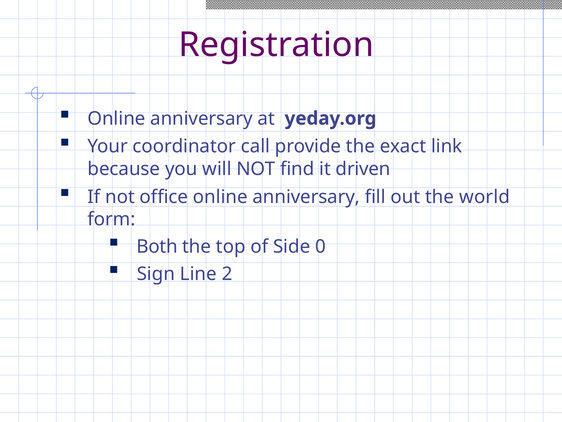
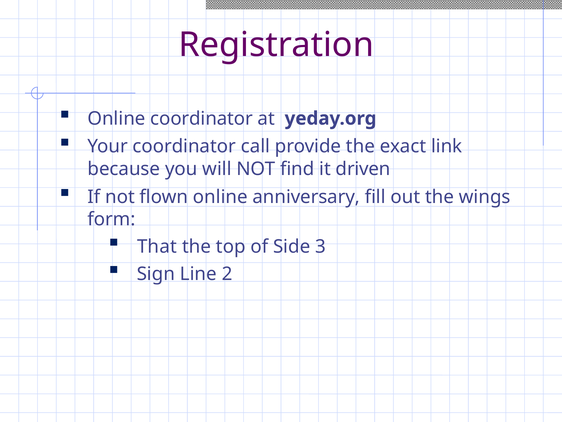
anniversary at (202, 118): anniversary -> coordinator
office: office -> flown
world: world -> wings
Both: Both -> That
0: 0 -> 3
